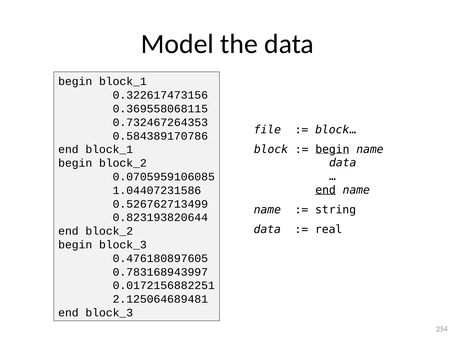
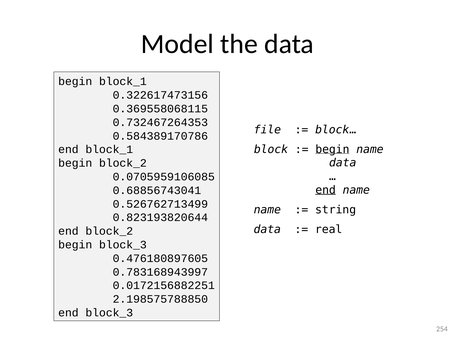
1.04407231586: 1.04407231586 -> 0.68856743041
2.125064689481: 2.125064689481 -> 2.198575788850
